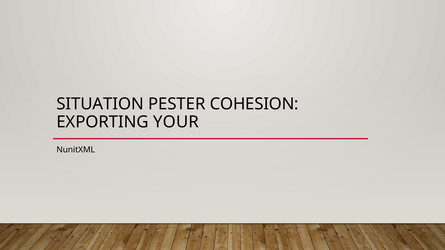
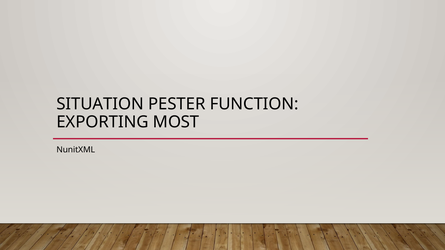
COHESION: COHESION -> FUNCTION
YOUR: YOUR -> MOST
